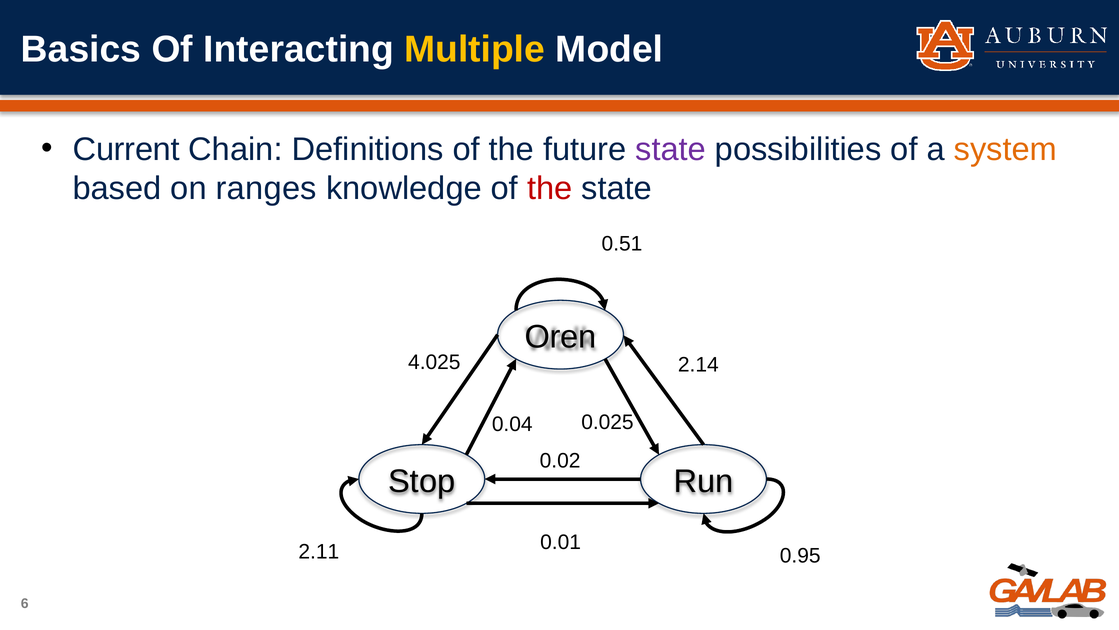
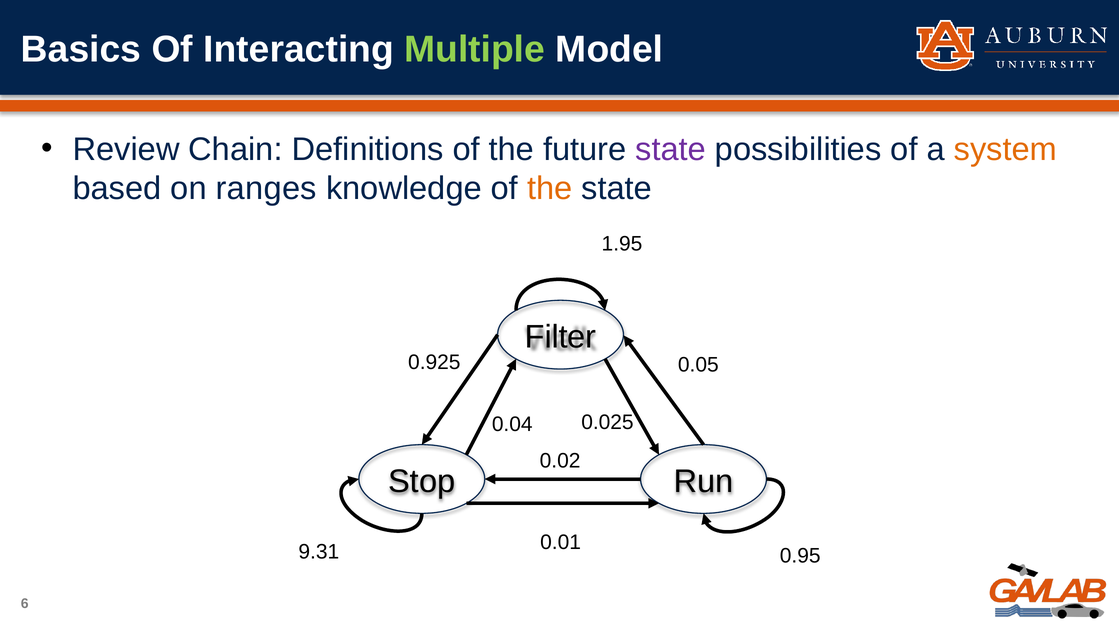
Multiple colour: yellow -> light green
Current: Current -> Review
the at (550, 188) colour: red -> orange
0.51: 0.51 -> 1.95
Oren: Oren -> Filter
4.025: 4.025 -> 0.925
2.14: 2.14 -> 0.05
2.11: 2.11 -> 9.31
